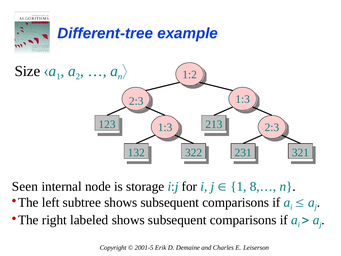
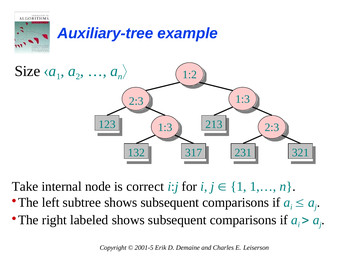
Different-tree: Different-tree -> Auxiliary-tree
322: 322 -> 317
Seen: Seen -> Take
storage: storage -> correct
8,…: 8,… -> 1,…
